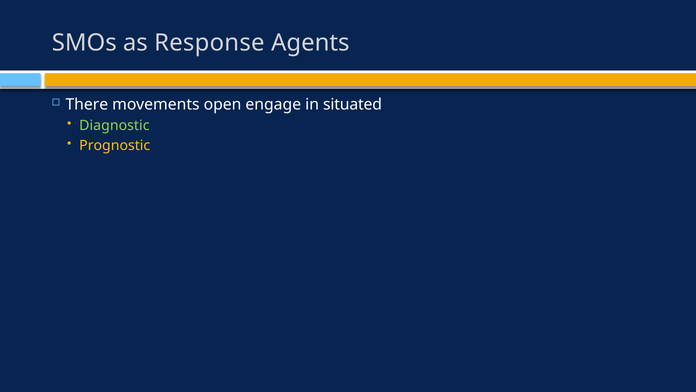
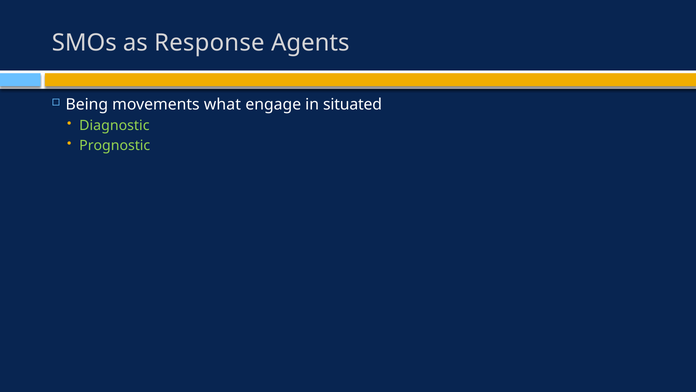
There: There -> Being
open: open -> what
Prognostic colour: yellow -> light green
